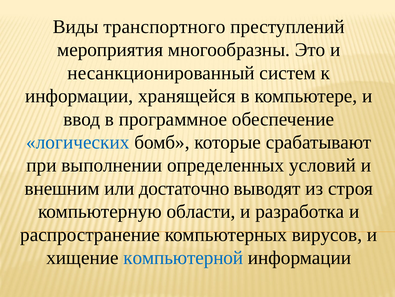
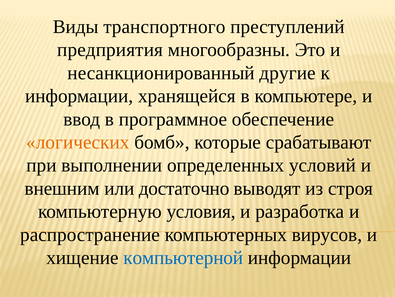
мероприятия: мероприятия -> предприятия
систем: систем -> другие
логических colour: blue -> orange
области: области -> условия
